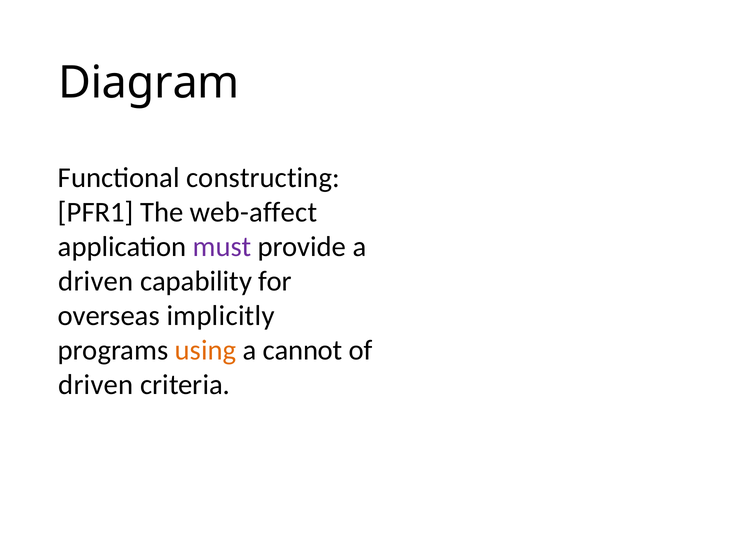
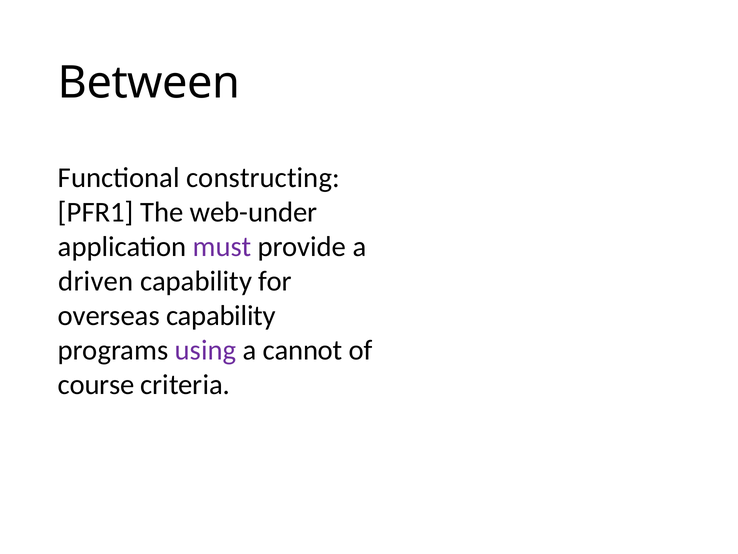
Diagram: Diagram -> Between
web-affect: web-affect -> web-under
overseas implicitly: implicitly -> capability
using colour: orange -> purple
driven at (96, 384): driven -> course
